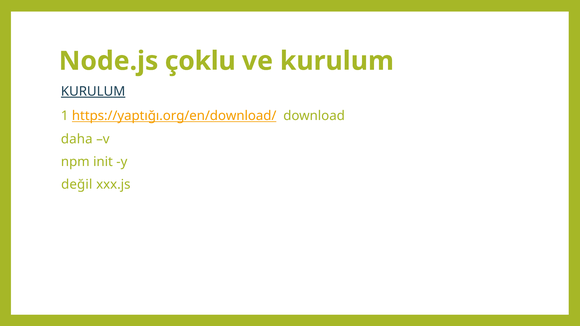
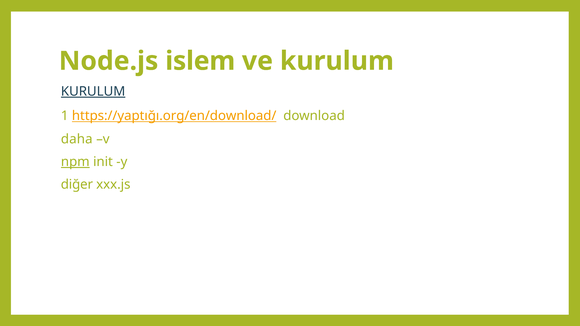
çoklu: çoklu -> islem
npm underline: none -> present
değil: değil -> diğer
